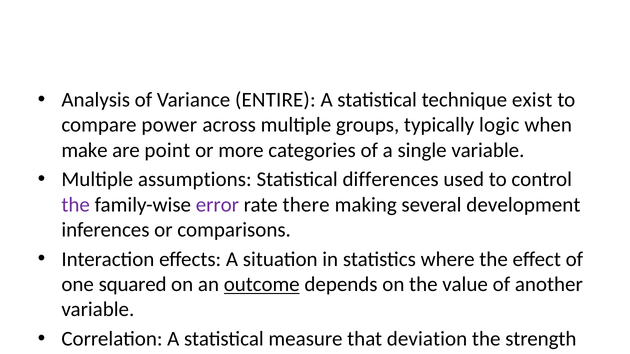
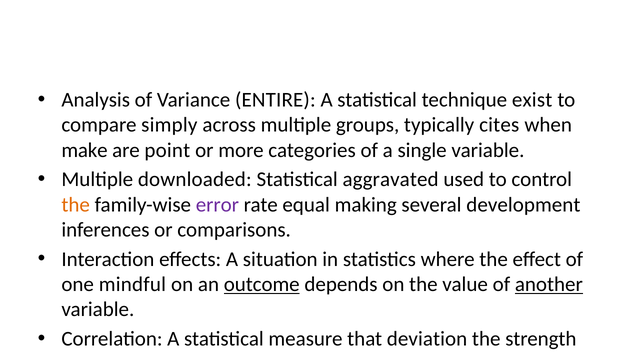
power: power -> simply
logic: logic -> cites
assumptions: assumptions -> downloaded
differences: differences -> aggravated
the at (76, 205) colour: purple -> orange
rate there: there -> equal
squared: squared -> mindful
another underline: none -> present
